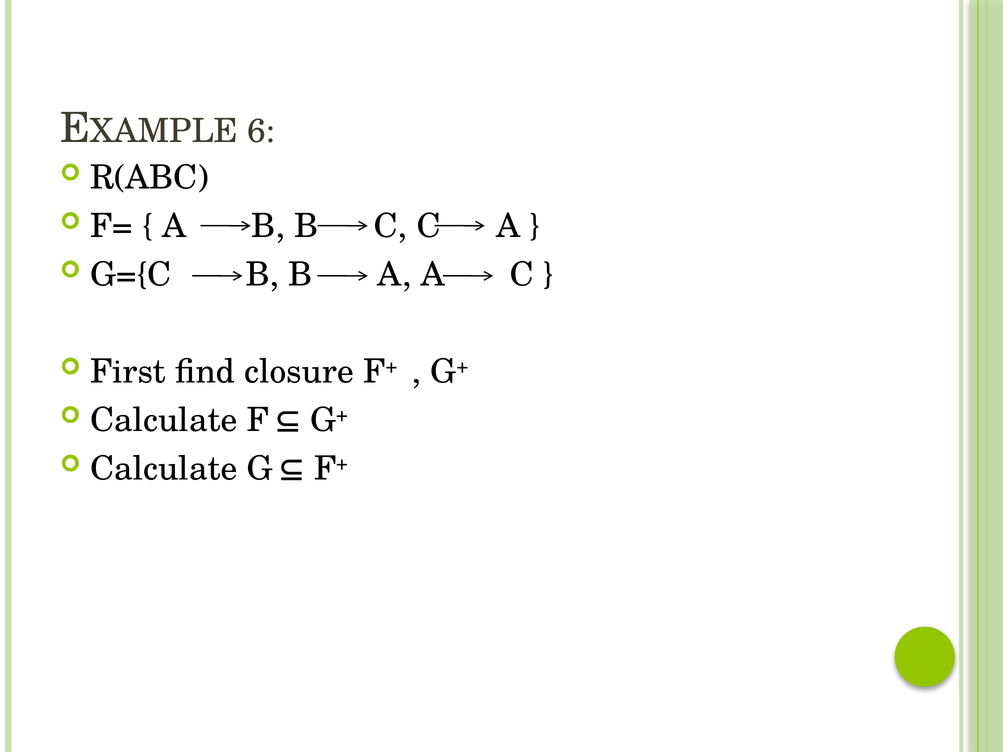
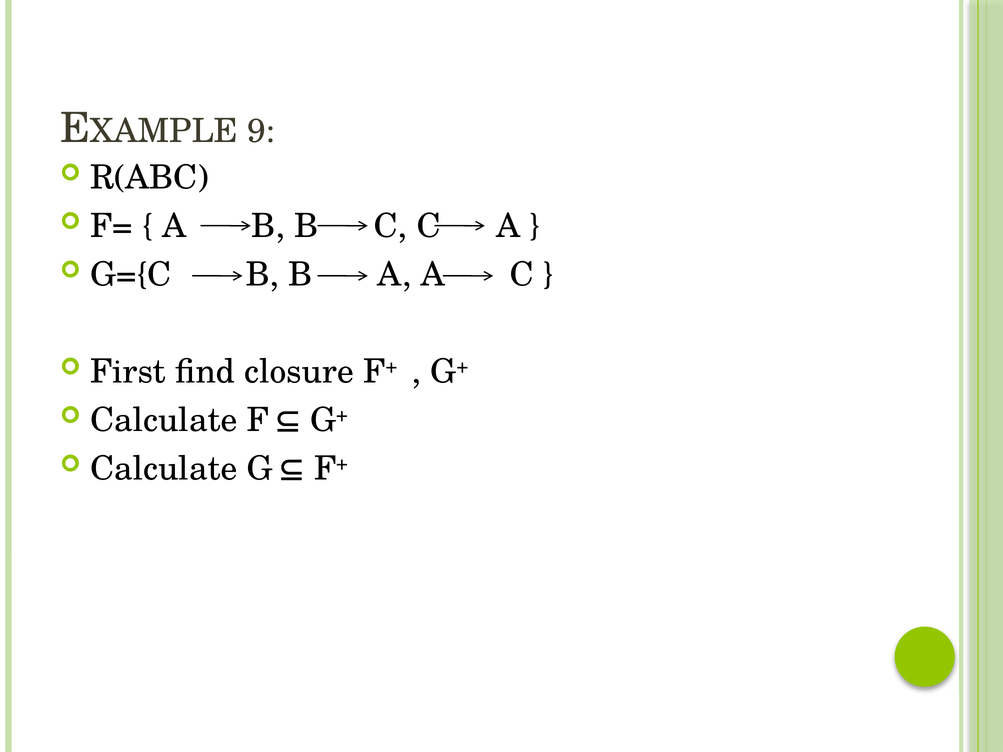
6: 6 -> 9
